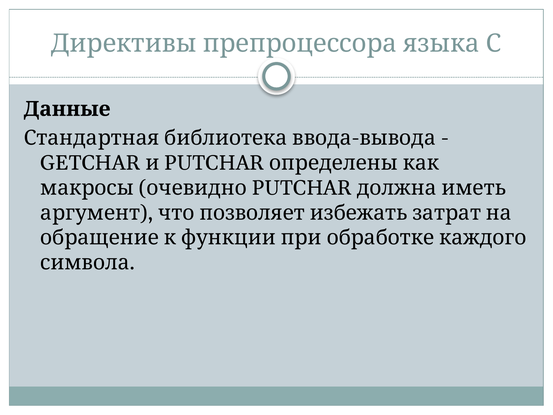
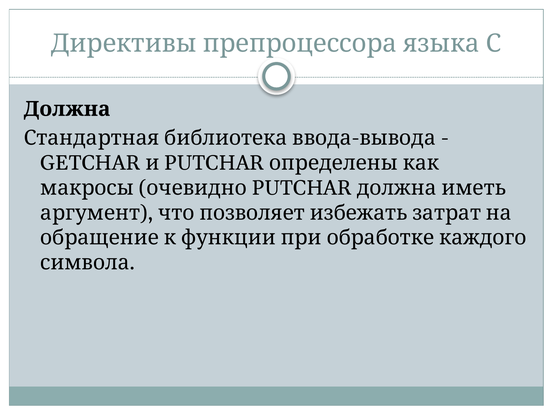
Данные: Данные -> Должна
